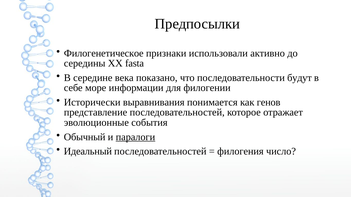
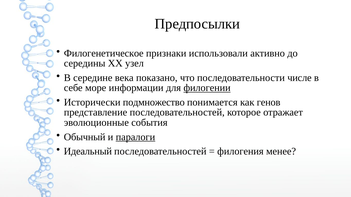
fasta: fasta -> узел
будут: будут -> числе
филогении underline: none -> present
выравнивания: выравнивания -> подмножество
число: число -> менее
